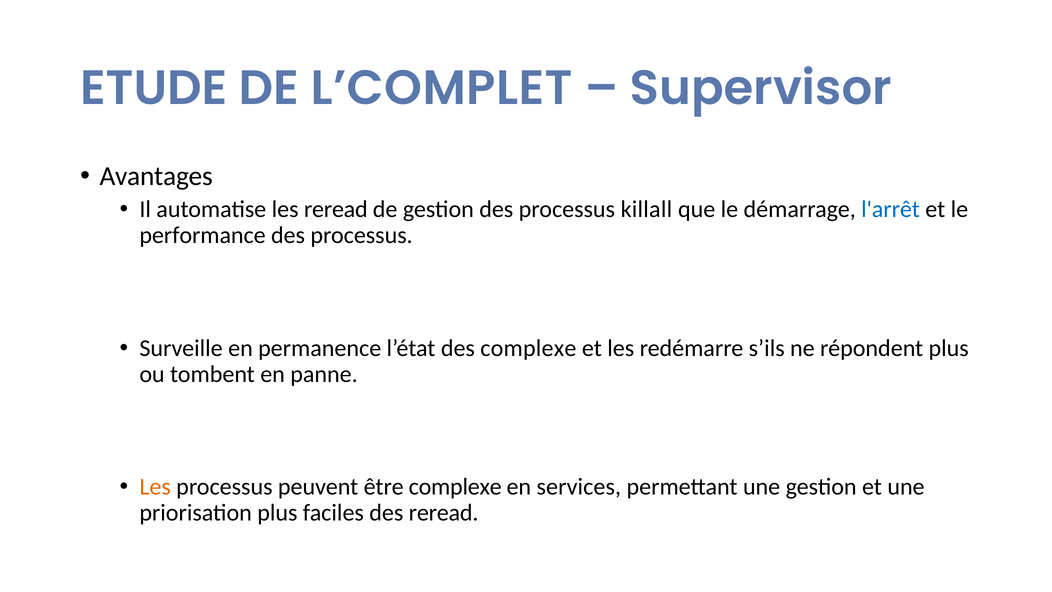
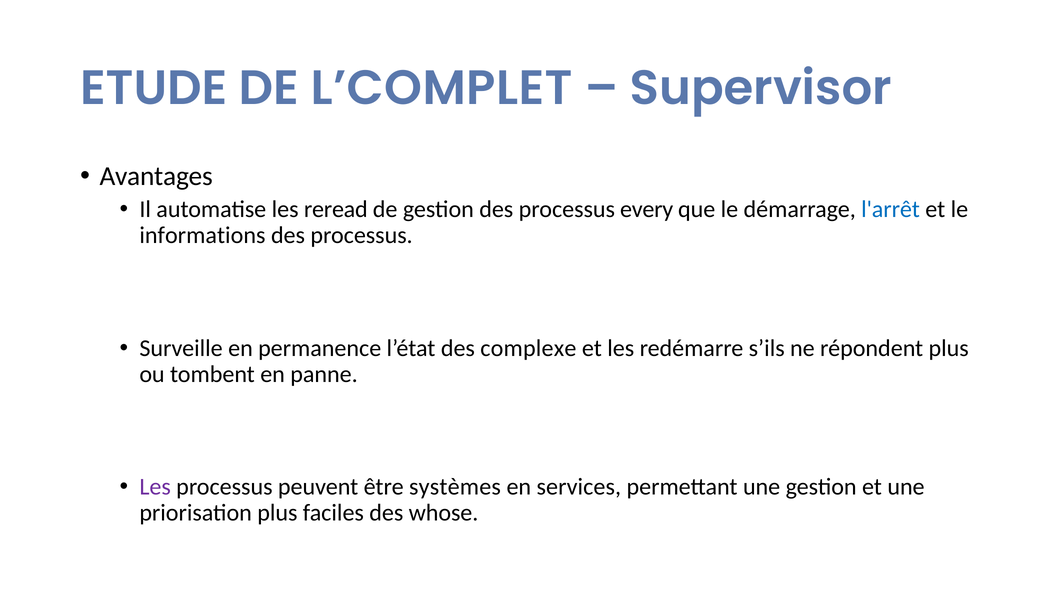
killall: killall -> every
performance: performance -> informations
Les at (155, 487) colour: orange -> purple
être complexe: complexe -> systèmes
des reread: reread -> whose
